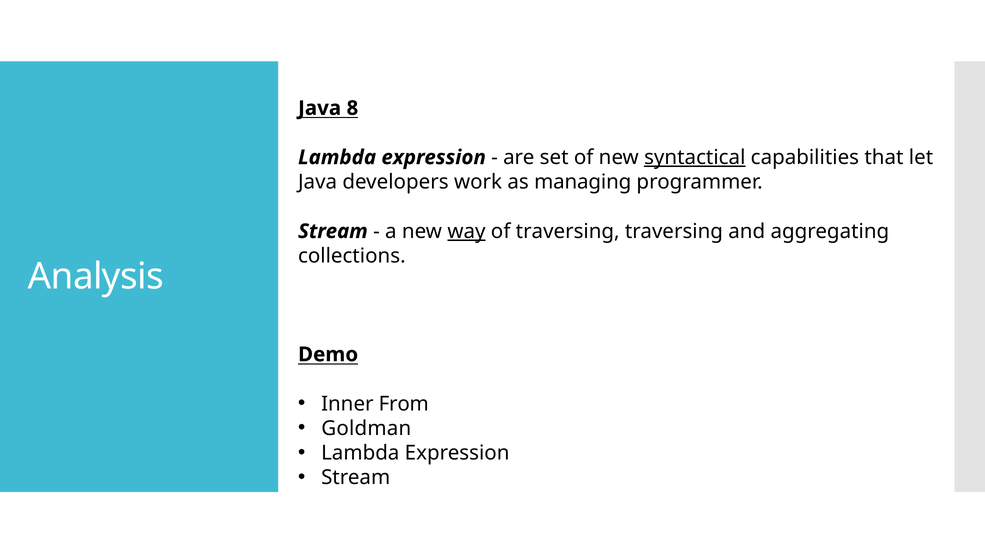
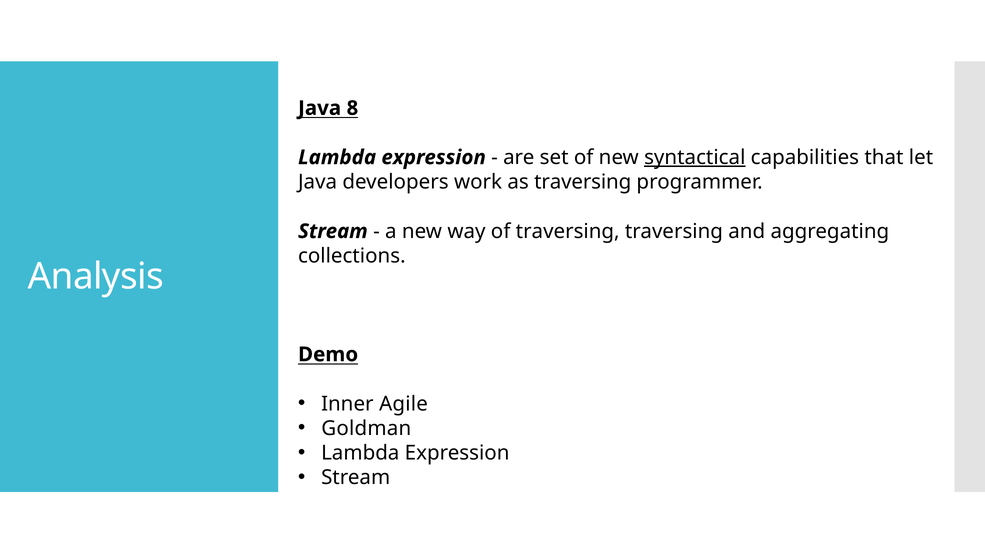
as managing: managing -> traversing
way underline: present -> none
From: From -> Agile
